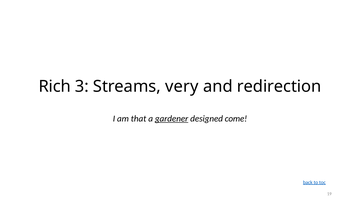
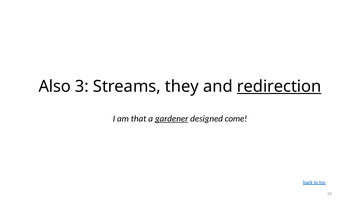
Rich: Rich -> Also
very: very -> they
redirection underline: none -> present
